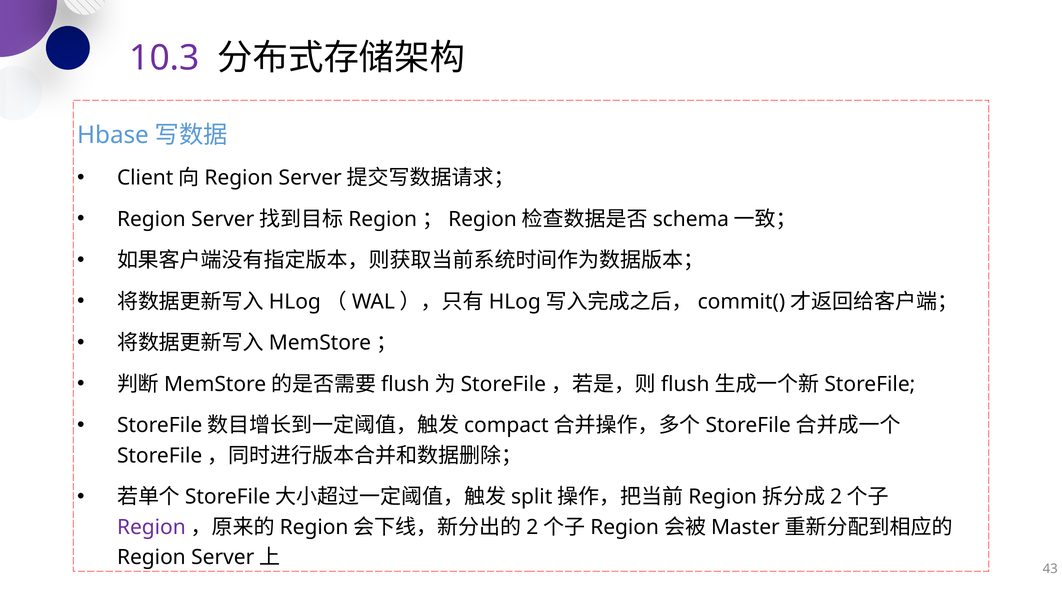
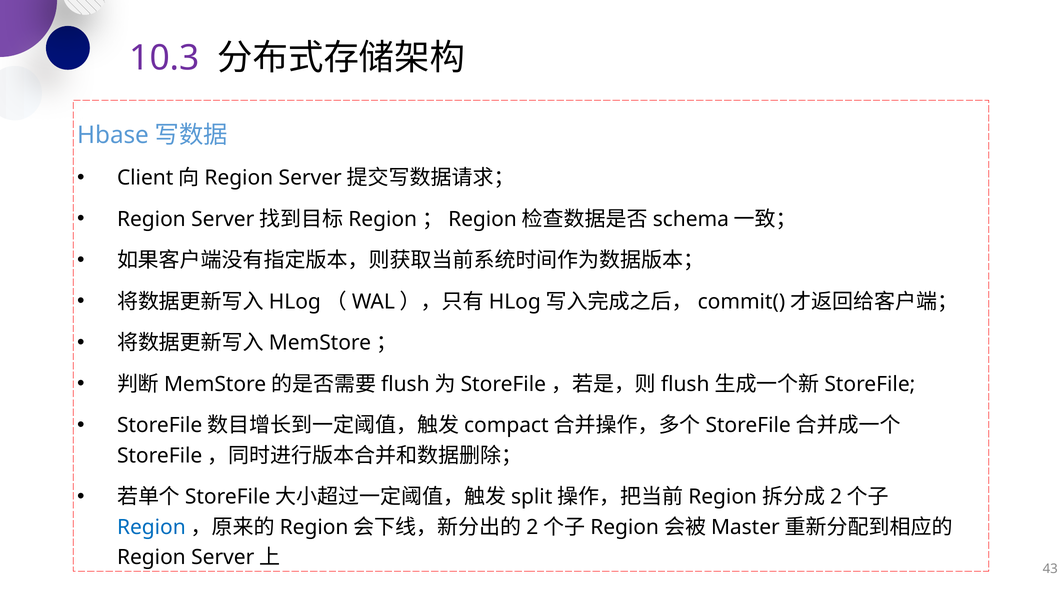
Region at (151, 527) colour: purple -> blue
